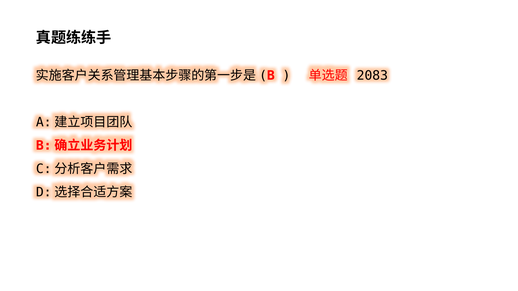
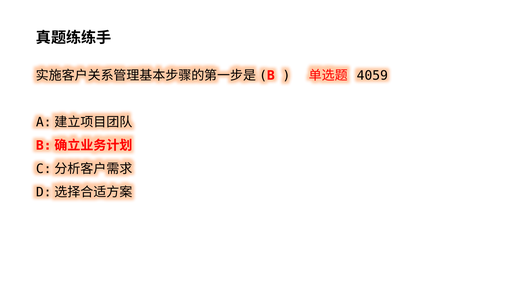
2083: 2083 -> 4059
